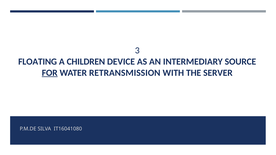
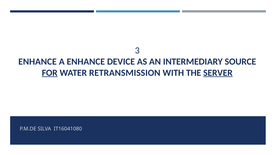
FLOATING at (38, 62): FLOATING -> ENHANCE
A CHILDREN: CHILDREN -> ENHANCE
SERVER underline: none -> present
